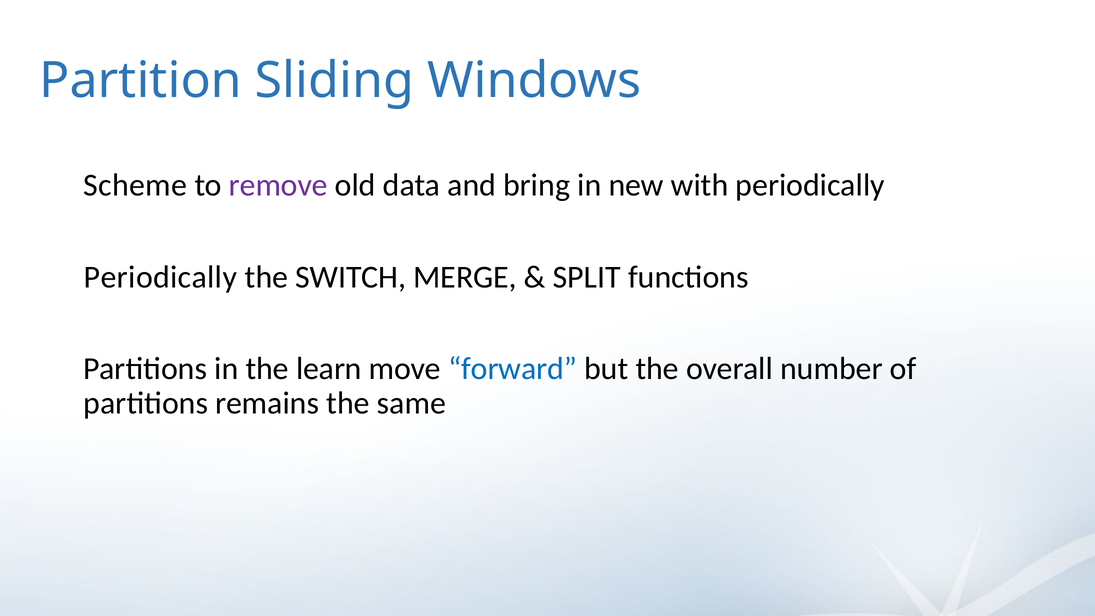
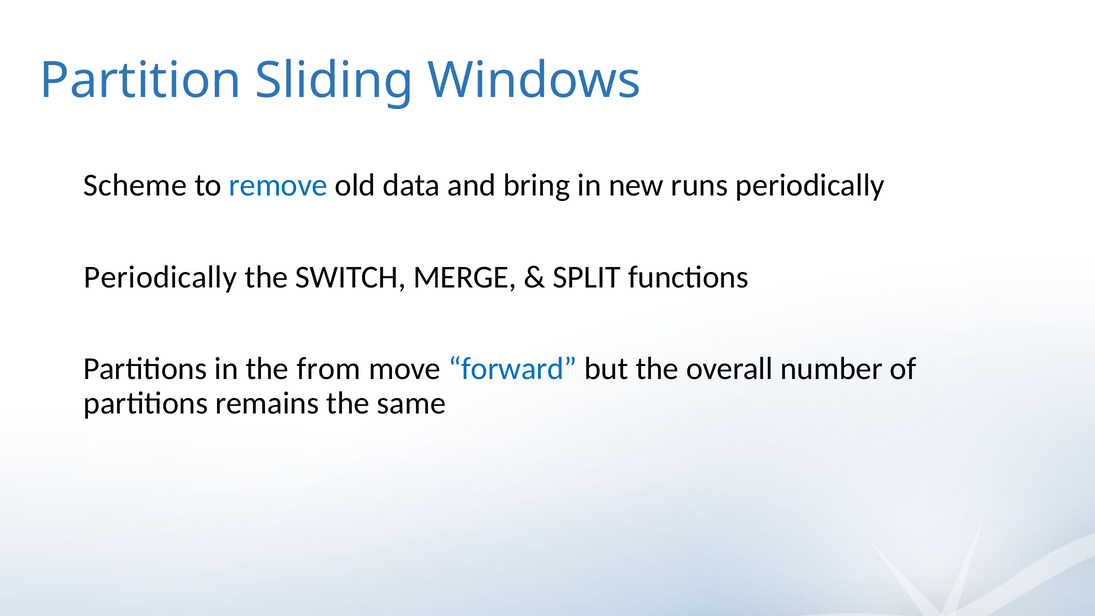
remove colour: purple -> blue
with: with -> runs
learn: learn -> from
